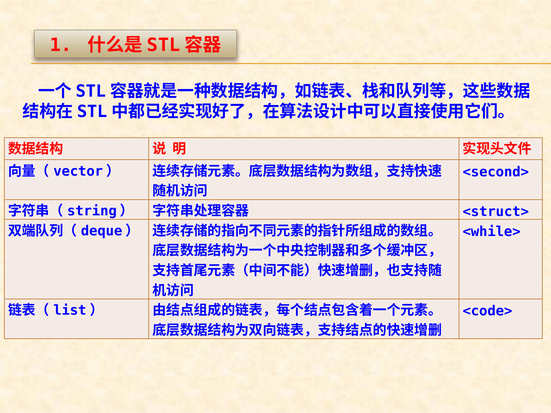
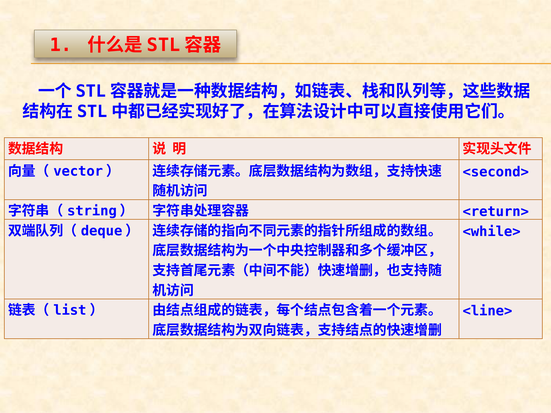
<struct>: <struct> -> <return>
<code>: <code> -> <line>
